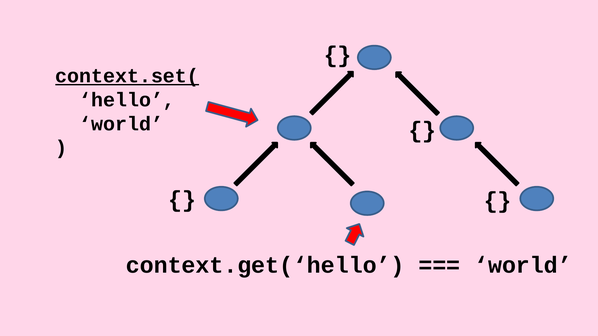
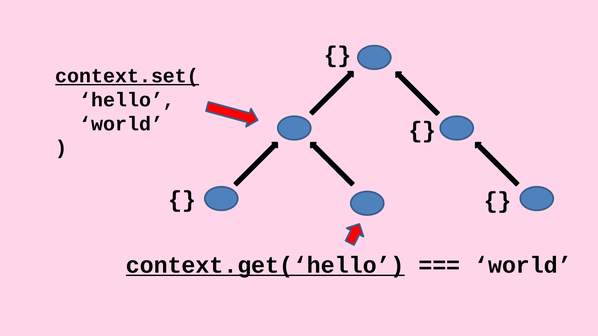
context.get(‘hello underline: none -> present
